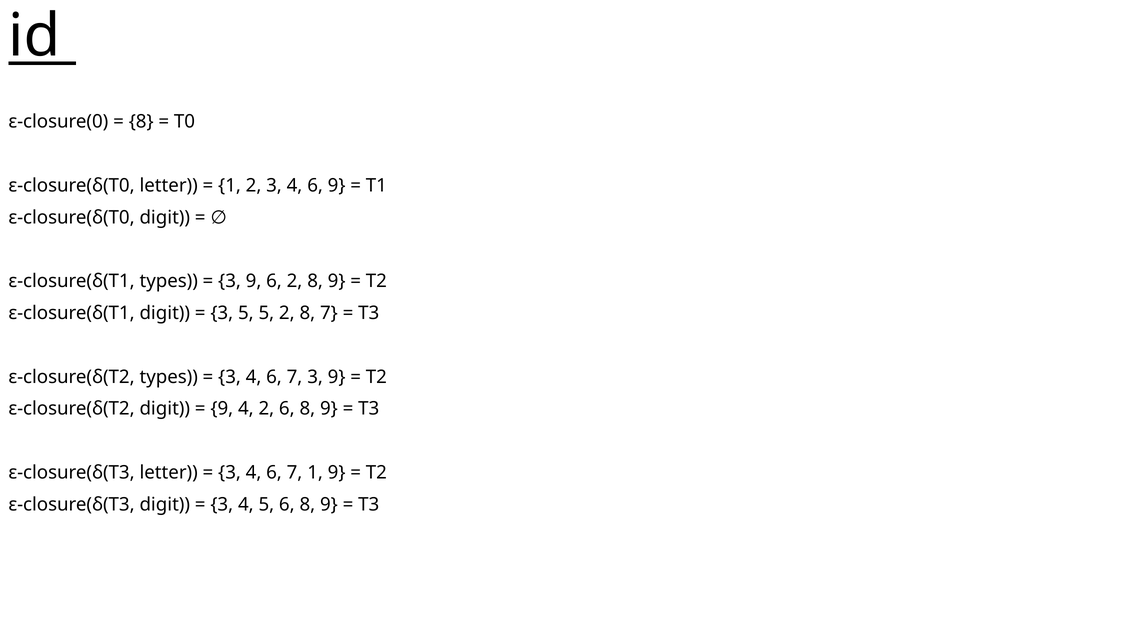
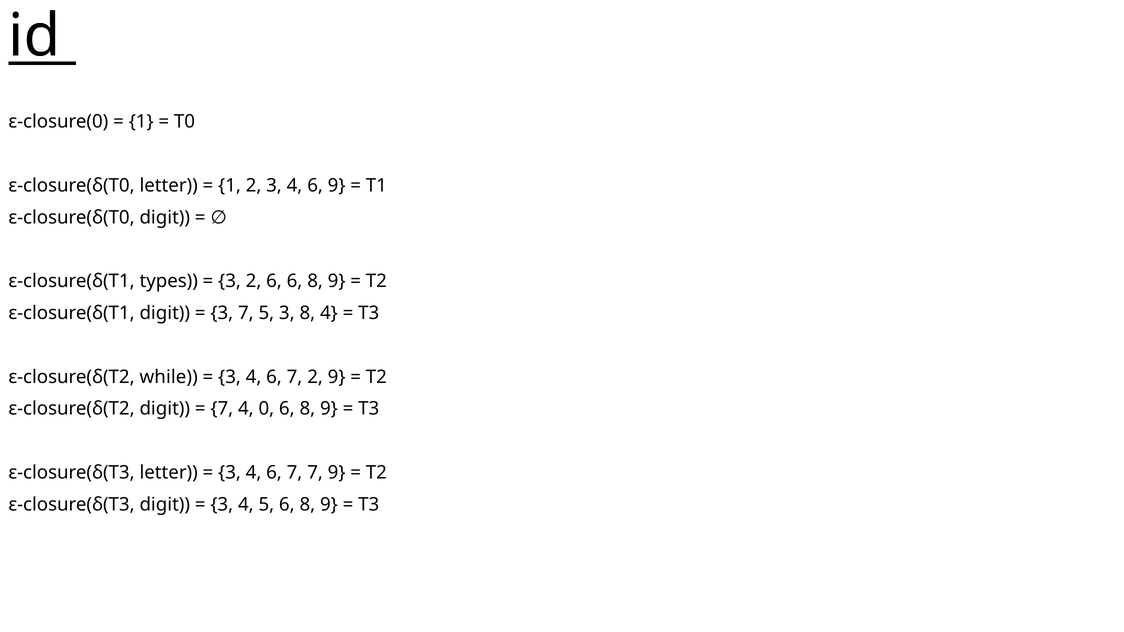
8 at (141, 122): 8 -> 1
9 at (254, 281): 9 -> 2
6 2: 2 -> 6
3 5: 5 -> 7
5 2: 2 -> 3
8 7: 7 -> 4
ε-closure(δ(T2 types: types -> while
7 3: 3 -> 2
9 at (222, 409): 9 -> 7
4 2: 2 -> 0
7 1: 1 -> 7
